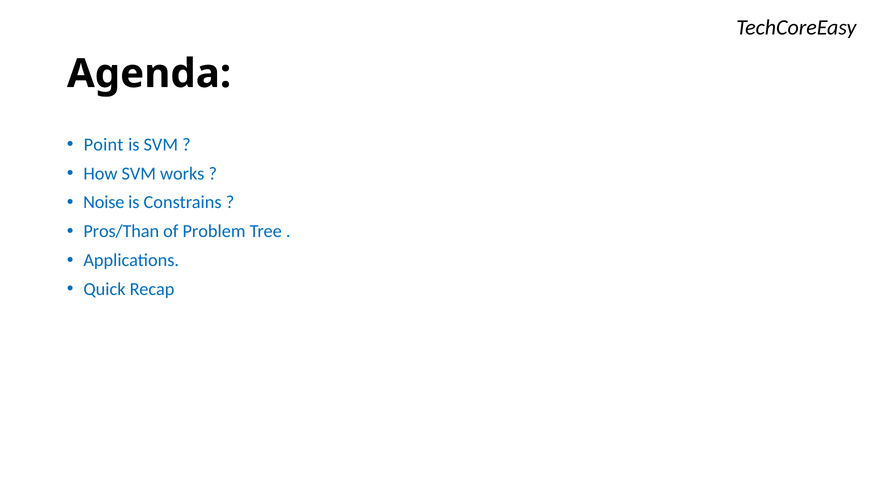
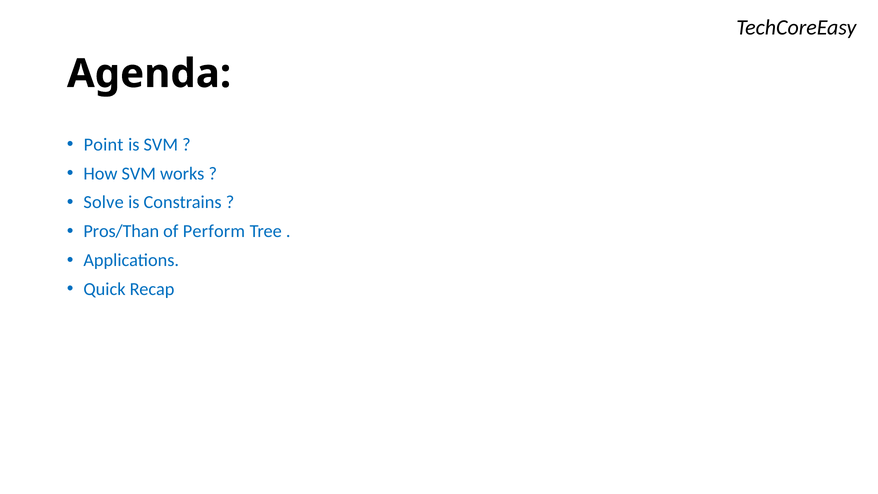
Noise: Noise -> Solve
Problem: Problem -> Perform
